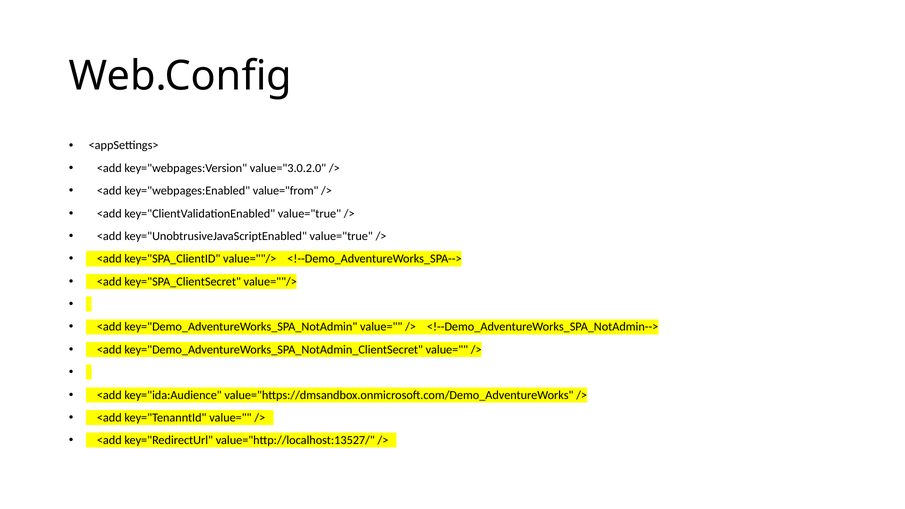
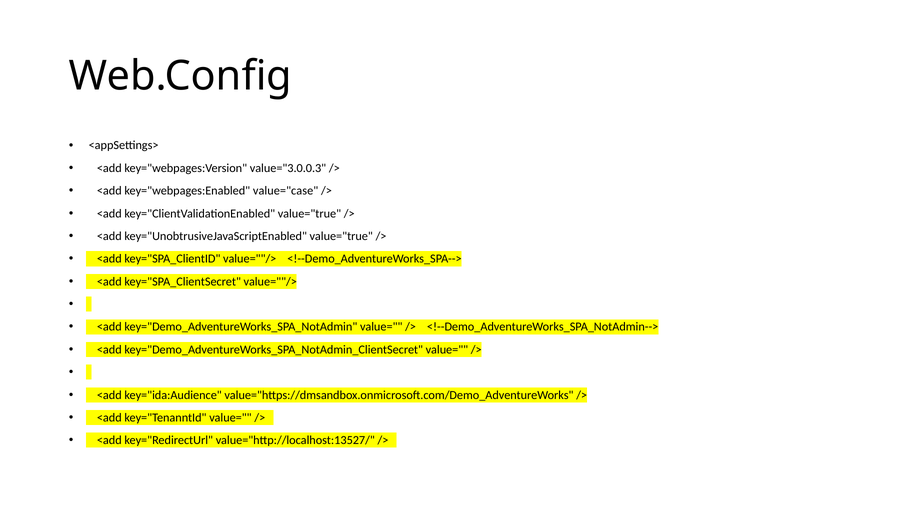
value="3.0.2.0: value="3.0.2.0 -> value="3.0.0.3
value="from: value="from -> value="case
